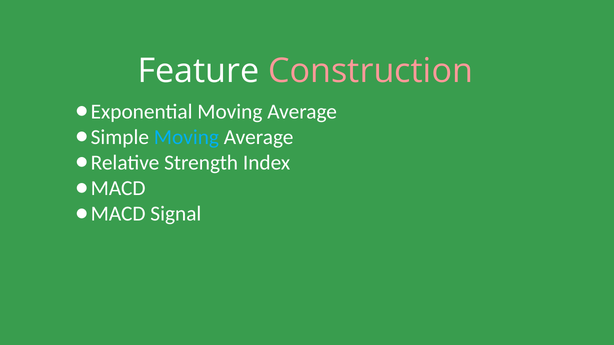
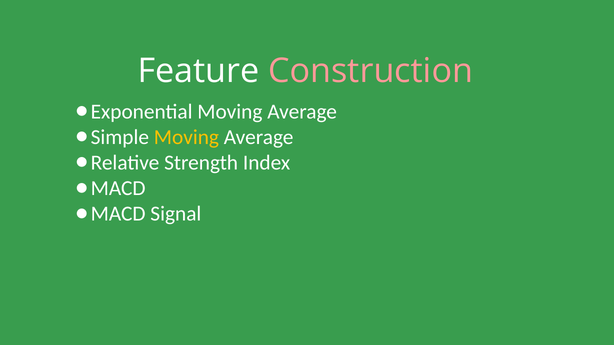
Moving at (186, 137) colour: light blue -> yellow
